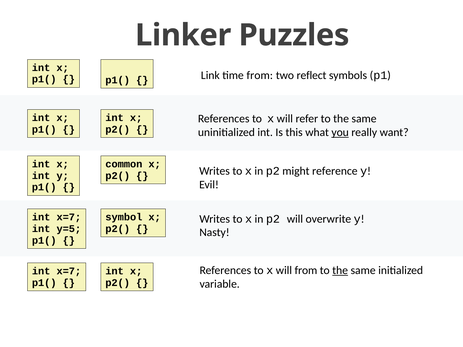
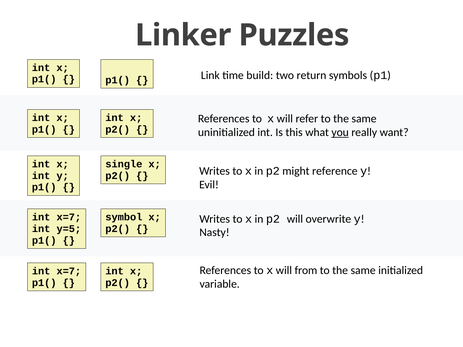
time from: from -> build
reflect: reflect -> return
common: common -> single
the at (340, 271) underline: present -> none
